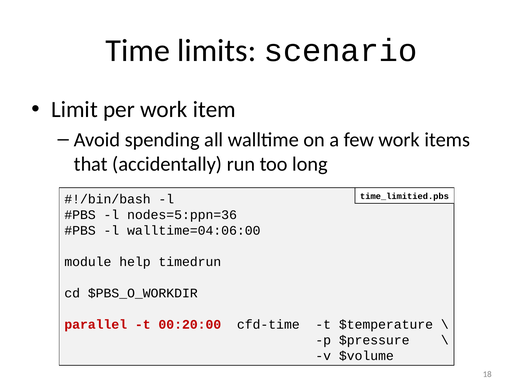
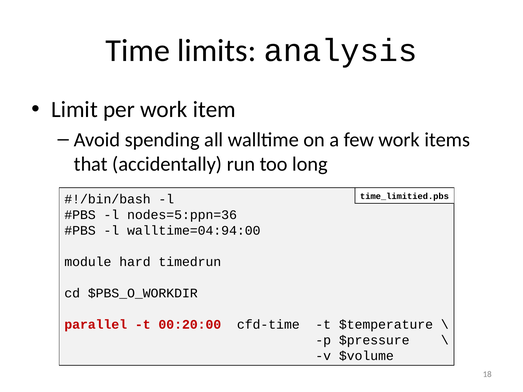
scenario: scenario -> analysis
walltime=04:06:00: walltime=04:06:00 -> walltime=04:94:00
help: help -> hard
